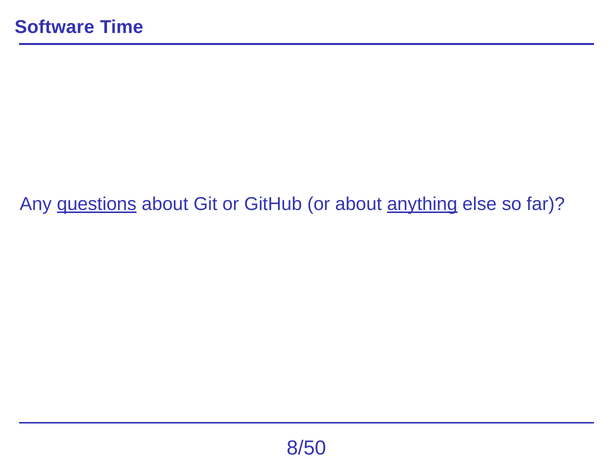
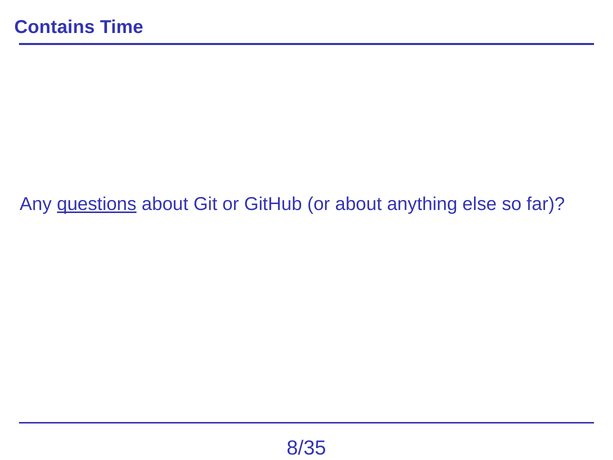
Software: Software -> Contains
anything underline: present -> none
8/50: 8/50 -> 8/35
